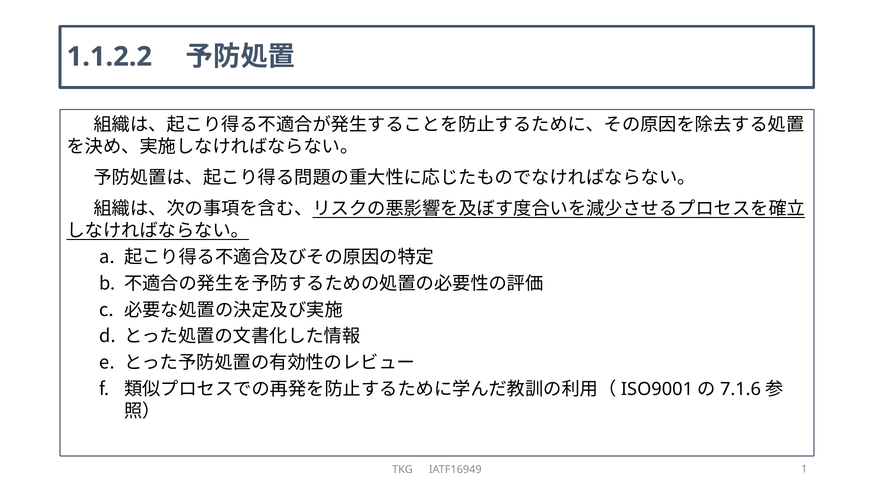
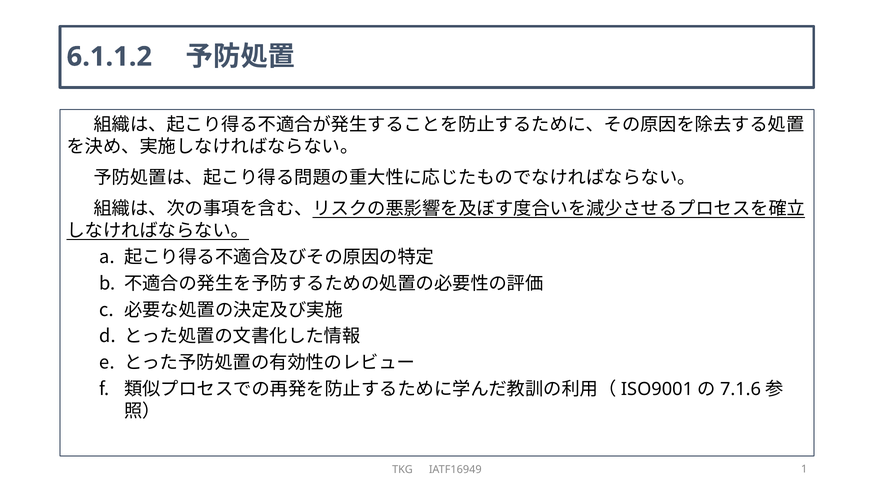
1.1.2.2: 1.1.2.2 -> 6.1.1.2
